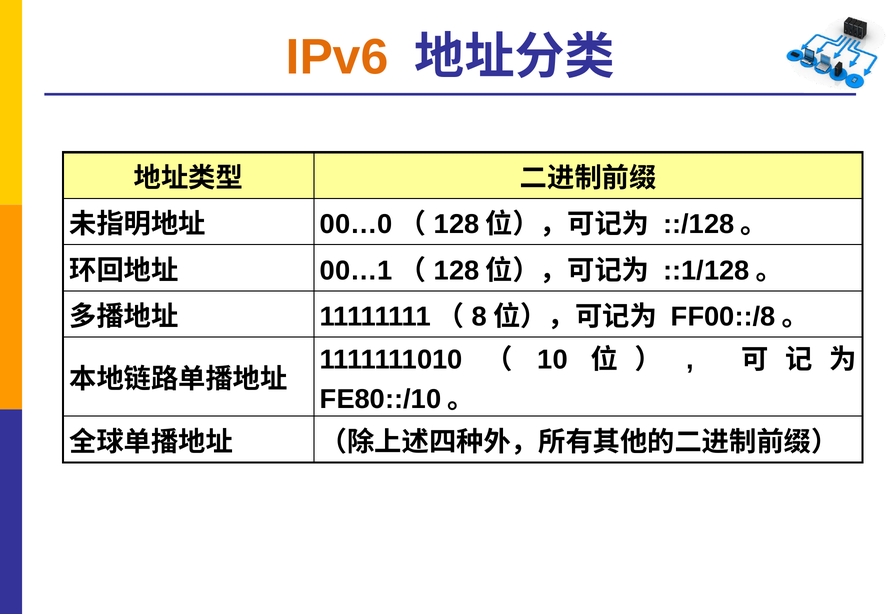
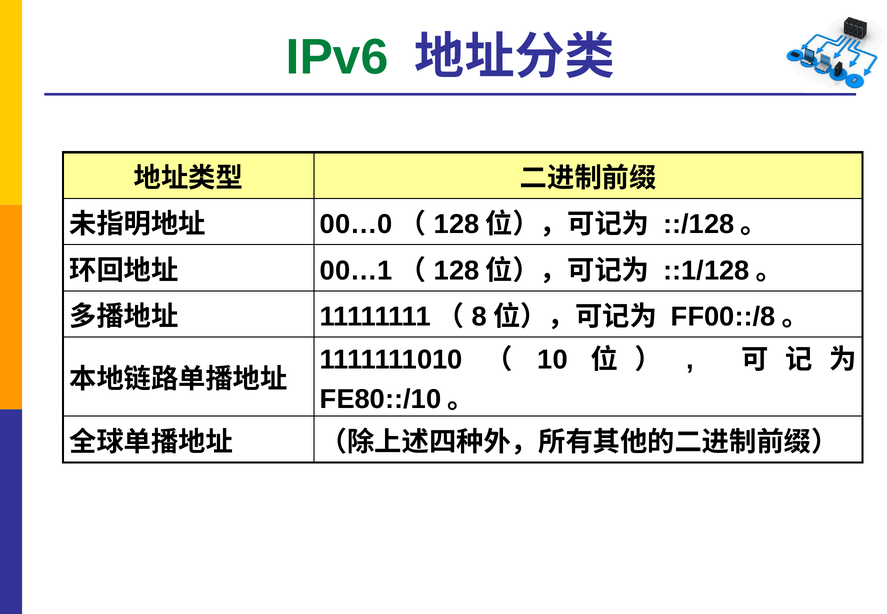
IPv6 colour: orange -> green
